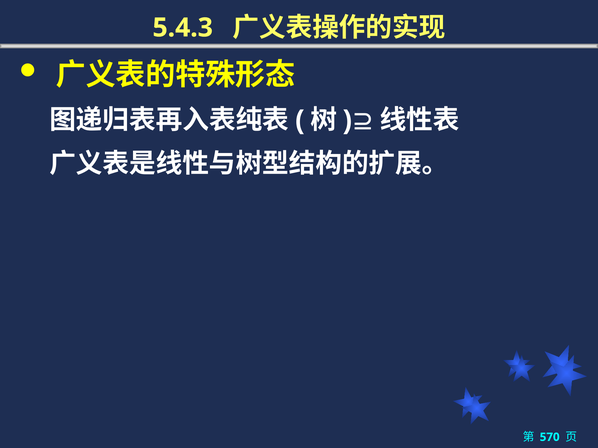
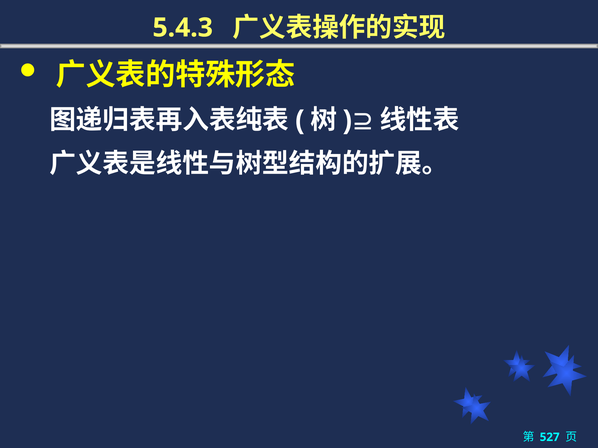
570: 570 -> 527
